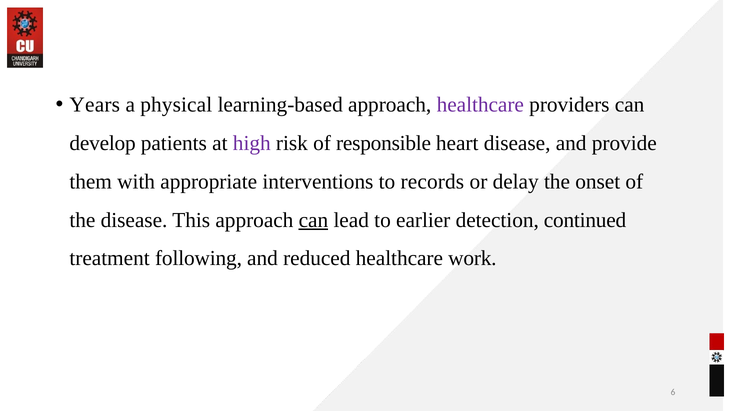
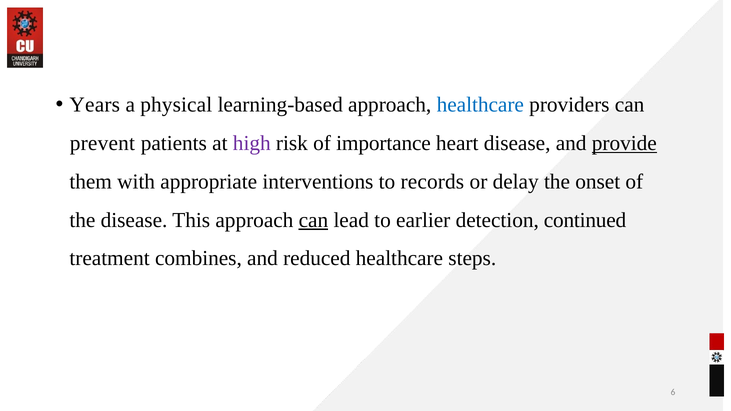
healthcare at (480, 105) colour: purple -> blue
develop: develop -> prevent
responsible: responsible -> importance
provide underline: none -> present
following: following -> combines
work: work -> steps
